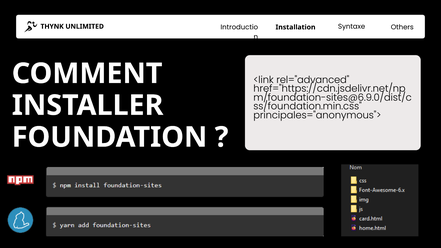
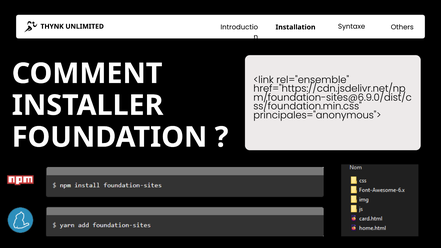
rel="advanced: rel="advanced -> rel="ensemble
